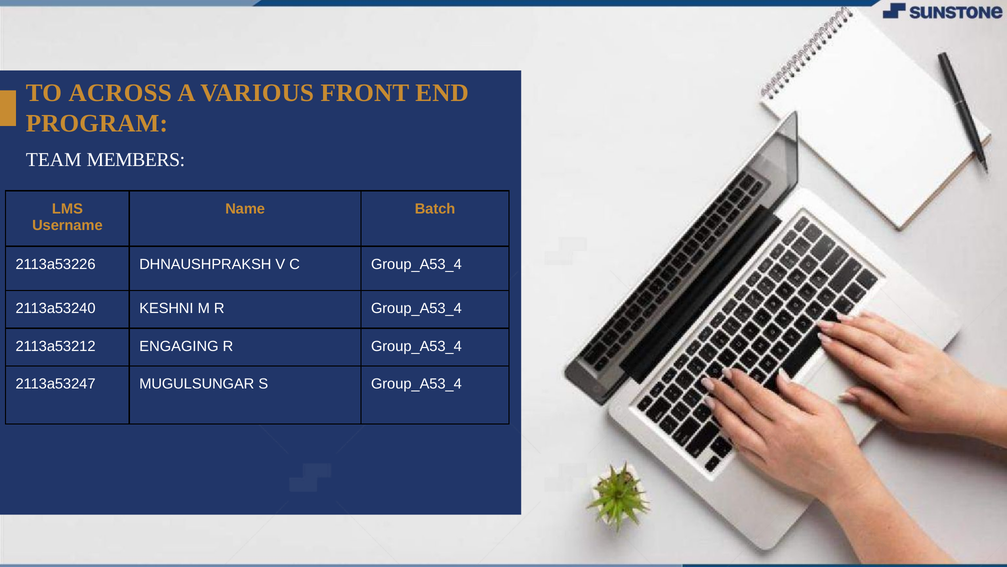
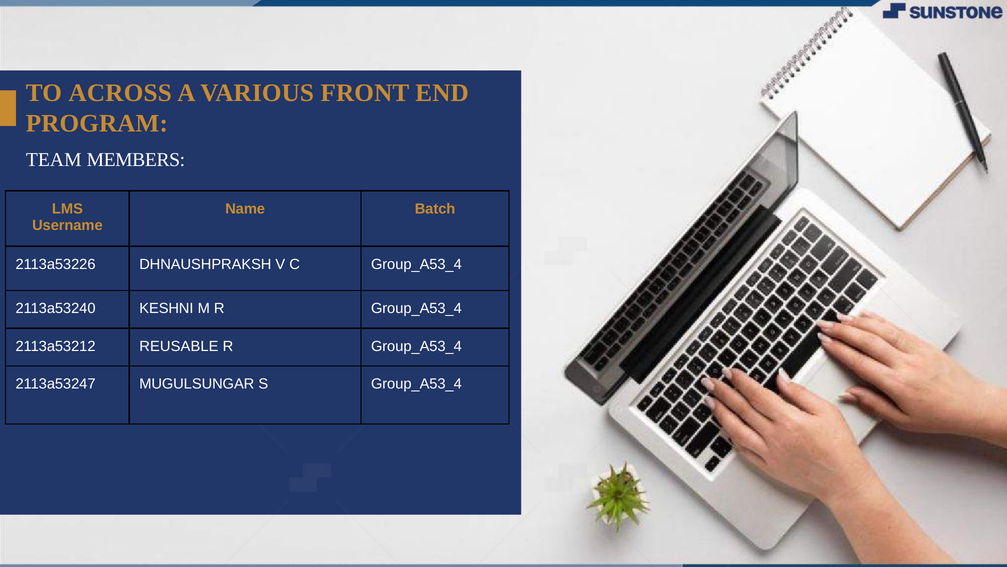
ENGAGING: ENGAGING -> REUSABLE
